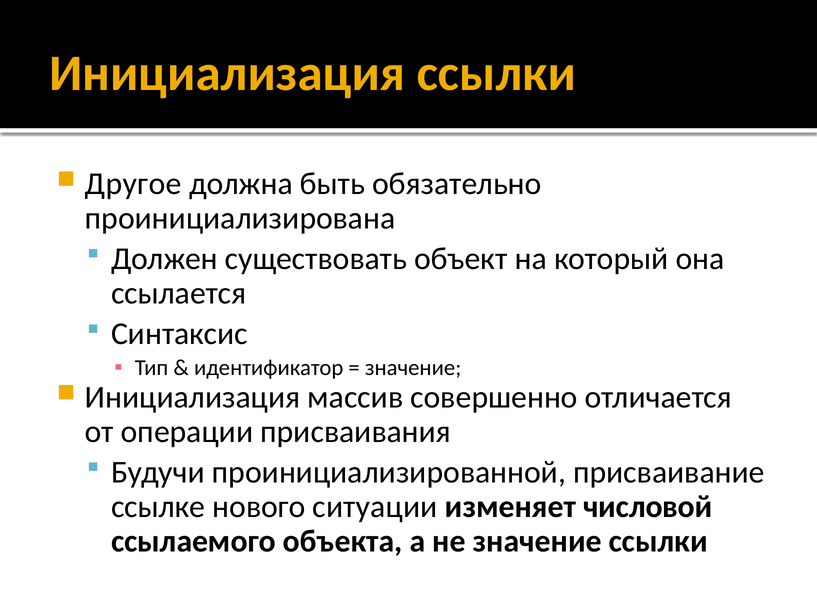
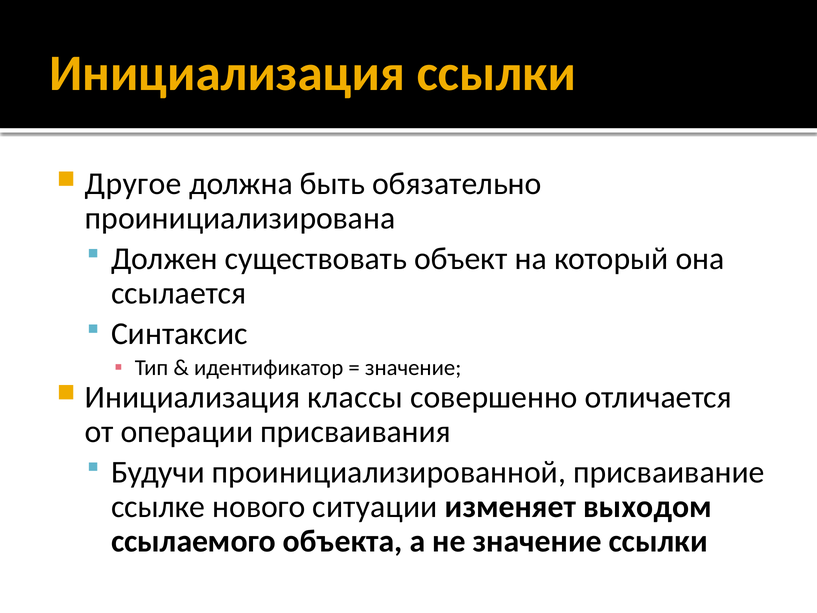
массив: массив -> классы
числовой: числовой -> выходом
